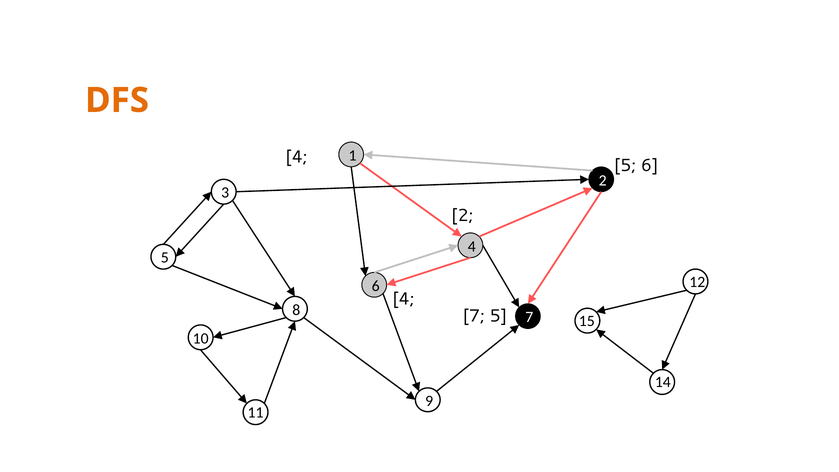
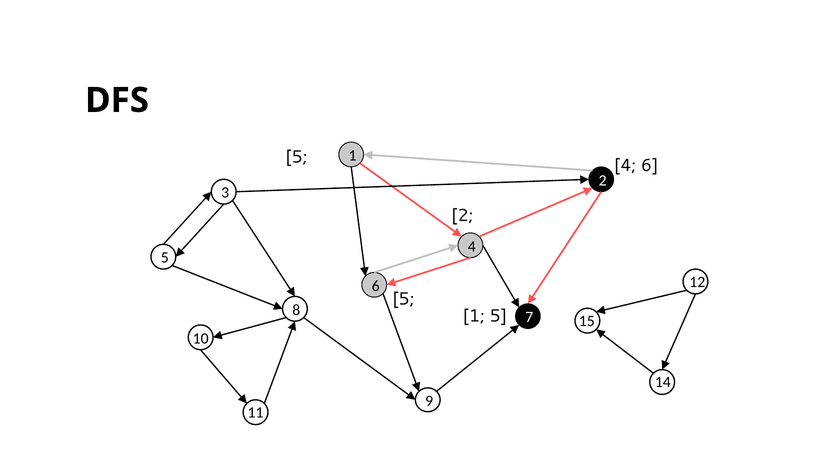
DFS colour: orange -> black
4 at (296, 157): 4 -> 5
5 at (625, 165): 5 -> 4
4 at (403, 299): 4 -> 5
7 at (474, 316): 7 -> 1
